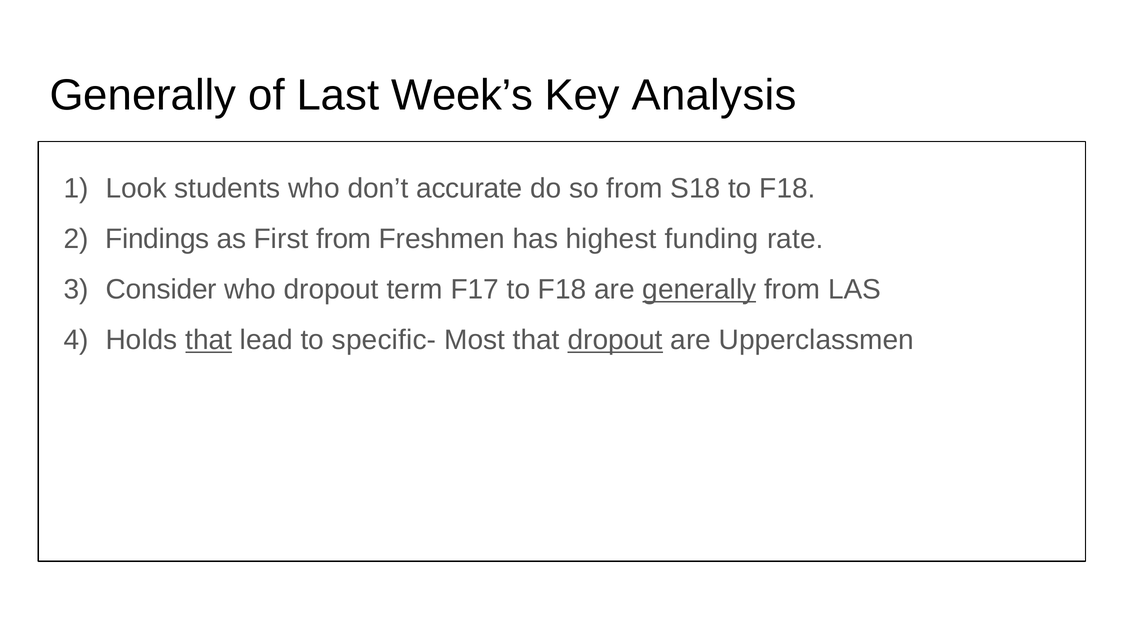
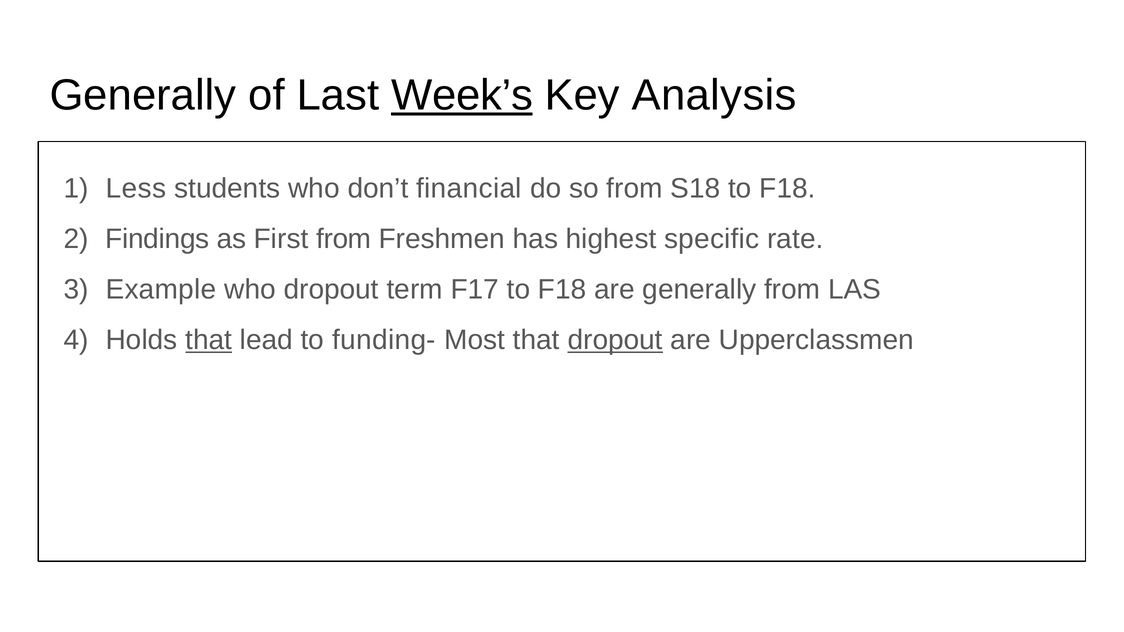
Week’s underline: none -> present
Look: Look -> Less
accurate: accurate -> financial
funding: funding -> specific
Consider: Consider -> Example
generally at (699, 290) underline: present -> none
specific-: specific- -> funding-
